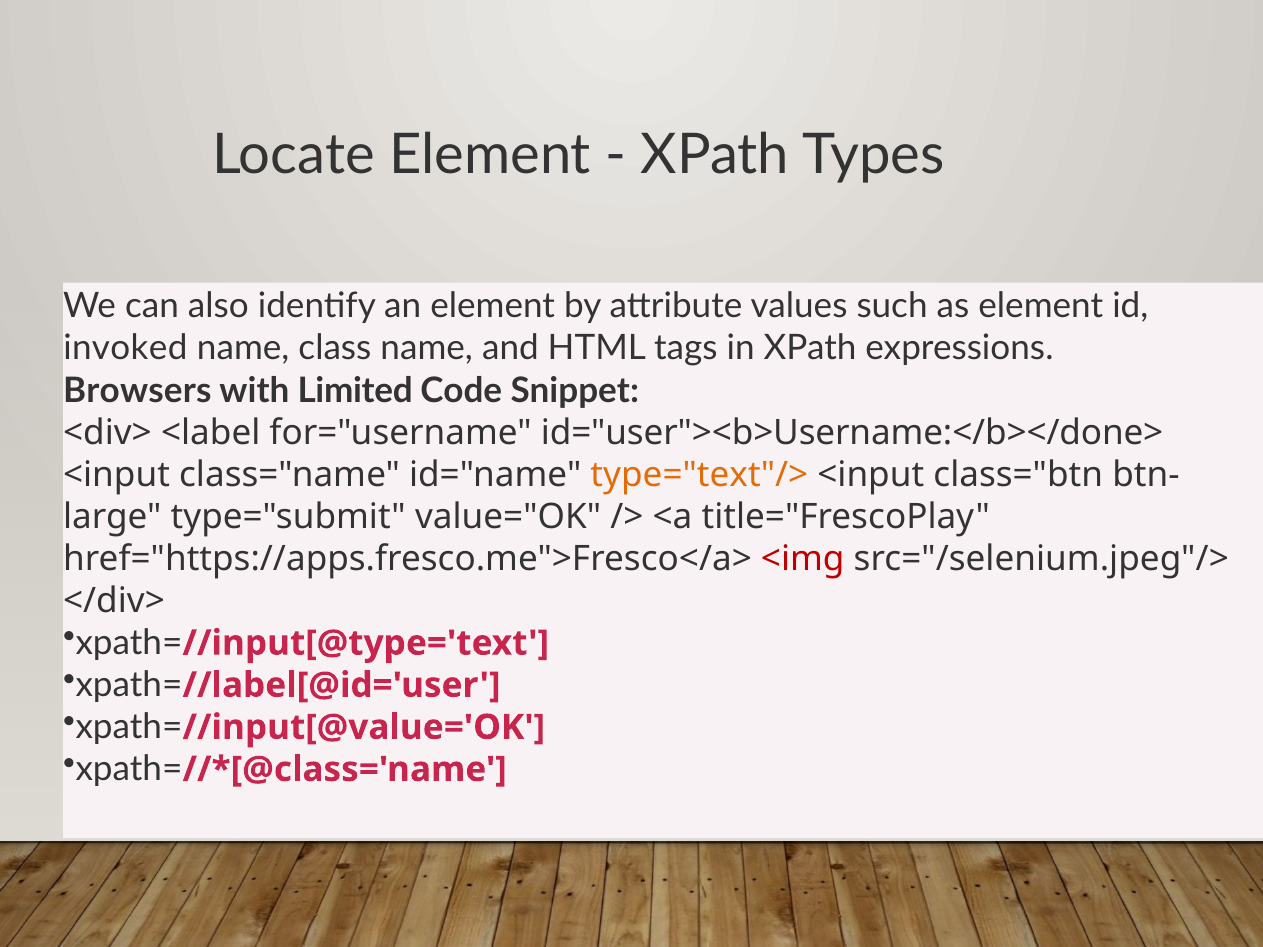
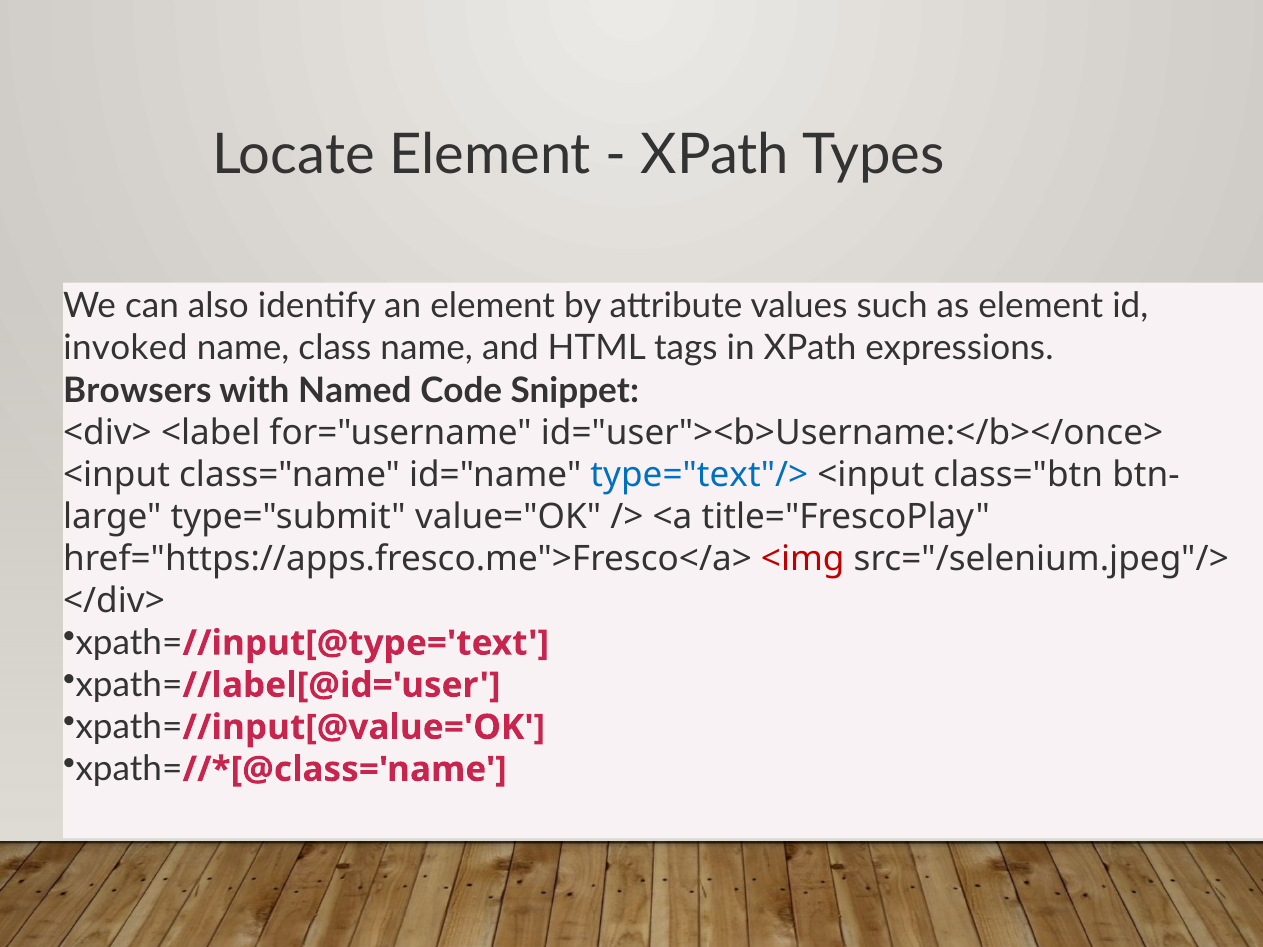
Limited: Limited -> Named
id="user"><b>Username:</b></done>: id="user"><b>Username:</b></done> -> id="user"><b>Username:</b></once>
type="text"/> colour: orange -> blue
